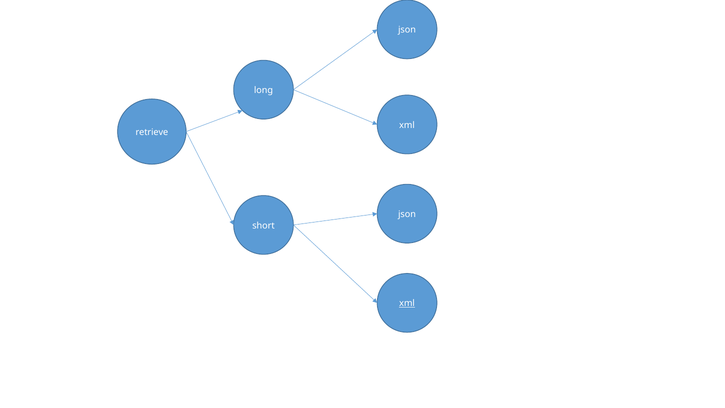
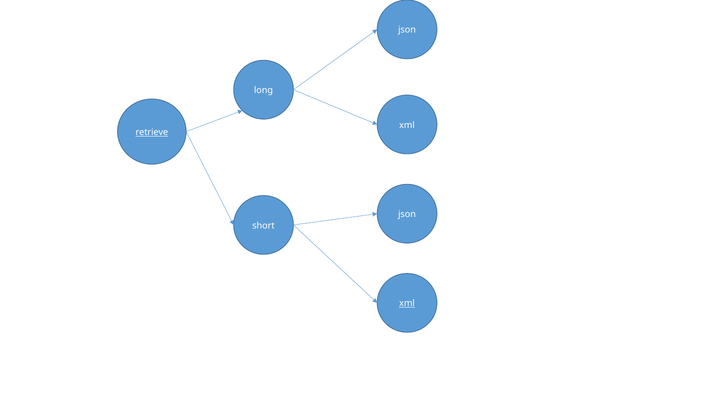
retrieve underline: none -> present
